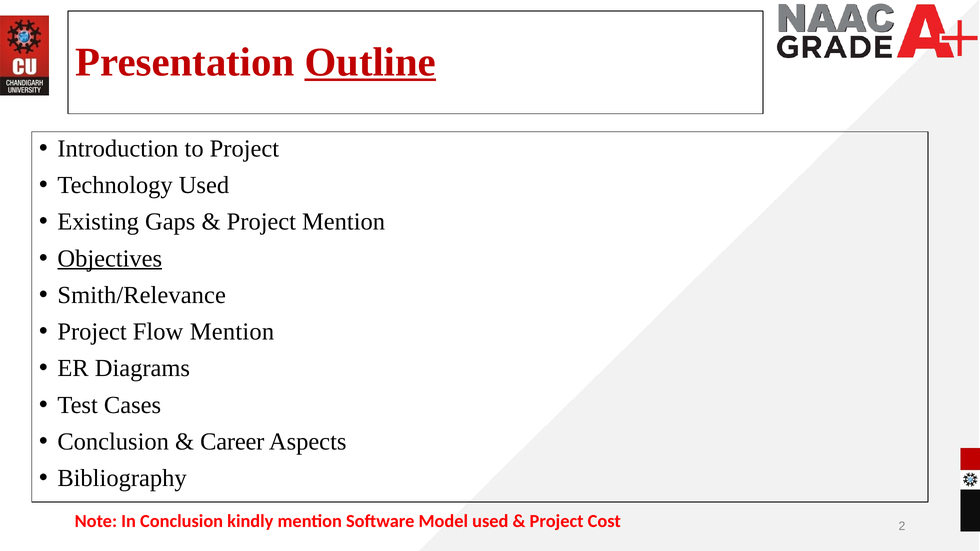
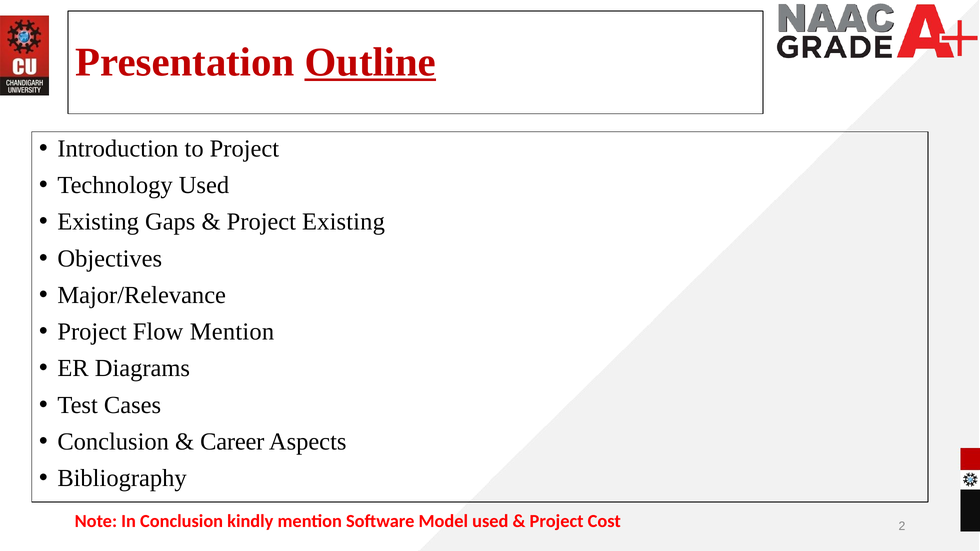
Project Mention: Mention -> Existing
Objectives underline: present -> none
Smith/Relevance: Smith/Relevance -> Major/Relevance
